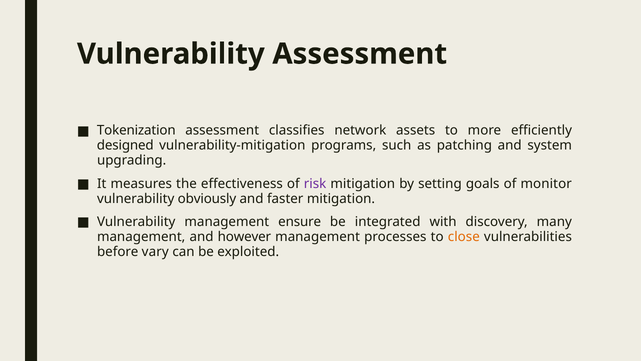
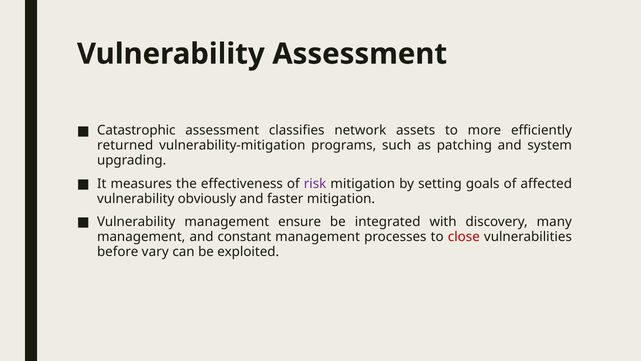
Tokenization: Tokenization -> Catastrophic
designed: designed -> returned
monitor: monitor -> affected
however: however -> constant
close colour: orange -> red
